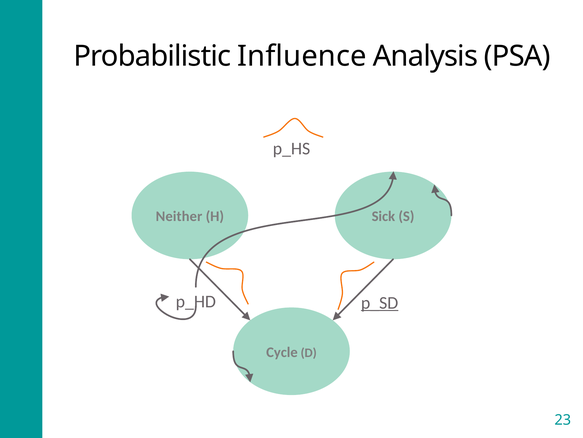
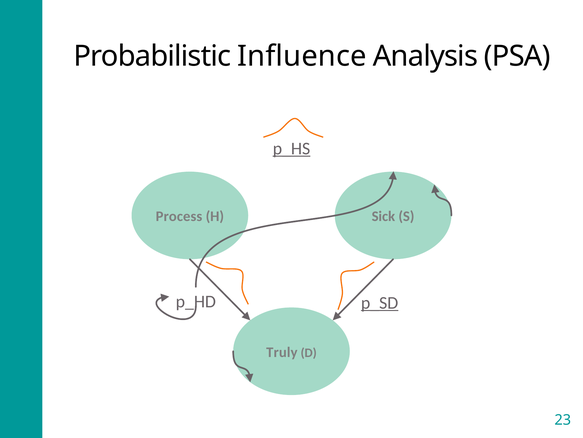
p_HS underline: none -> present
Neither: Neither -> Process
Cycle: Cycle -> Truly
